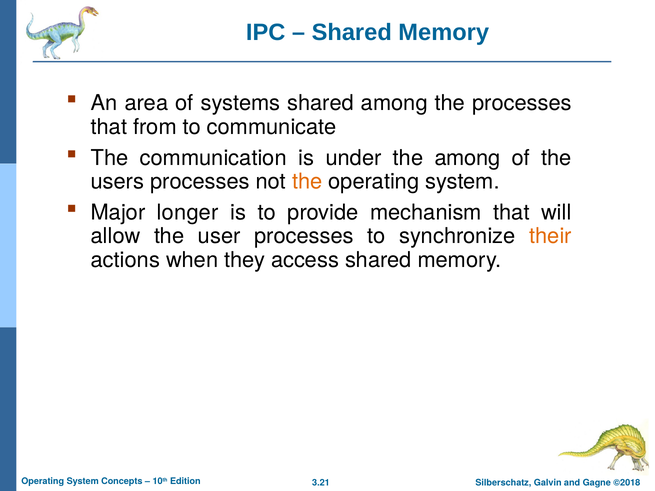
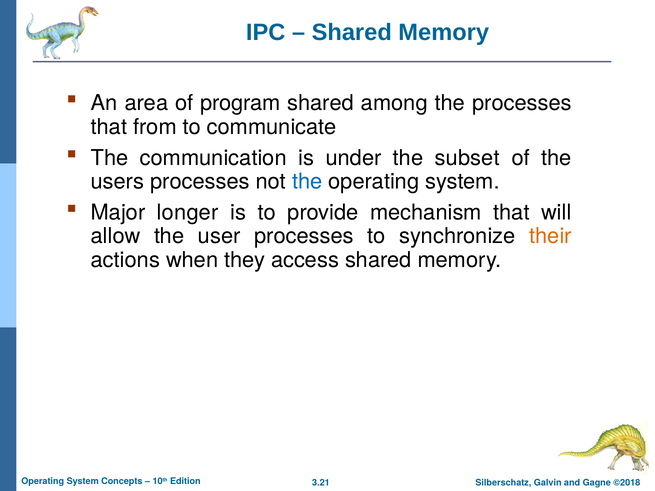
systems: systems -> program
the among: among -> subset
the at (307, 182) colour: orange -> blue
